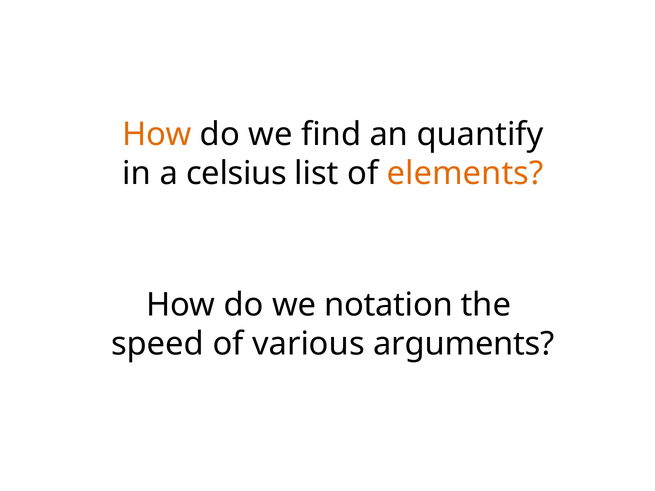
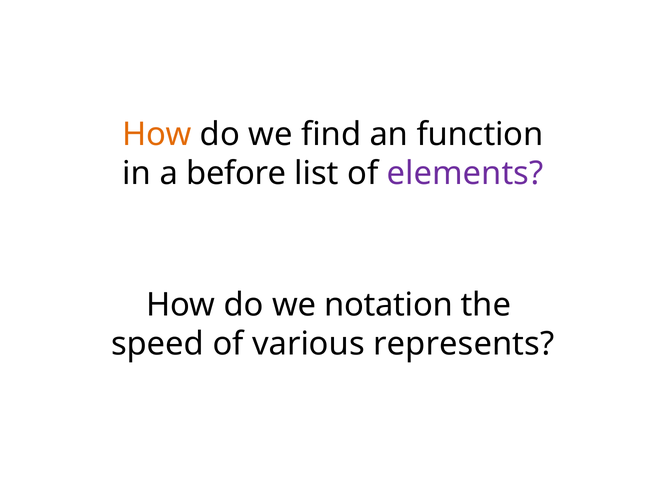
quantify: quantify -> function
celsius: celsius -> before
elements colour: orange -> purple
arguments: arguments -> represents
